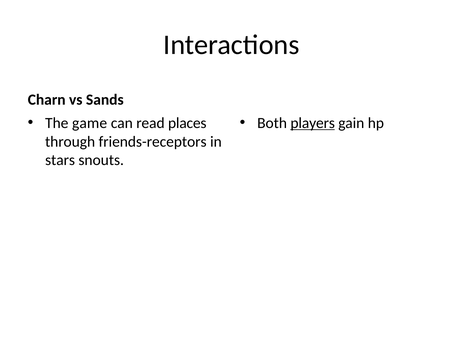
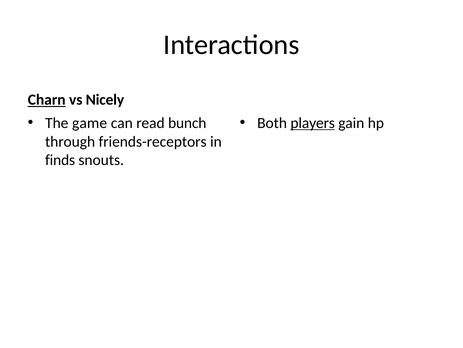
Charn underline: none -> present
Sands: Sands -> Nicely
places: places -> bunch
stars: stars -> finds
